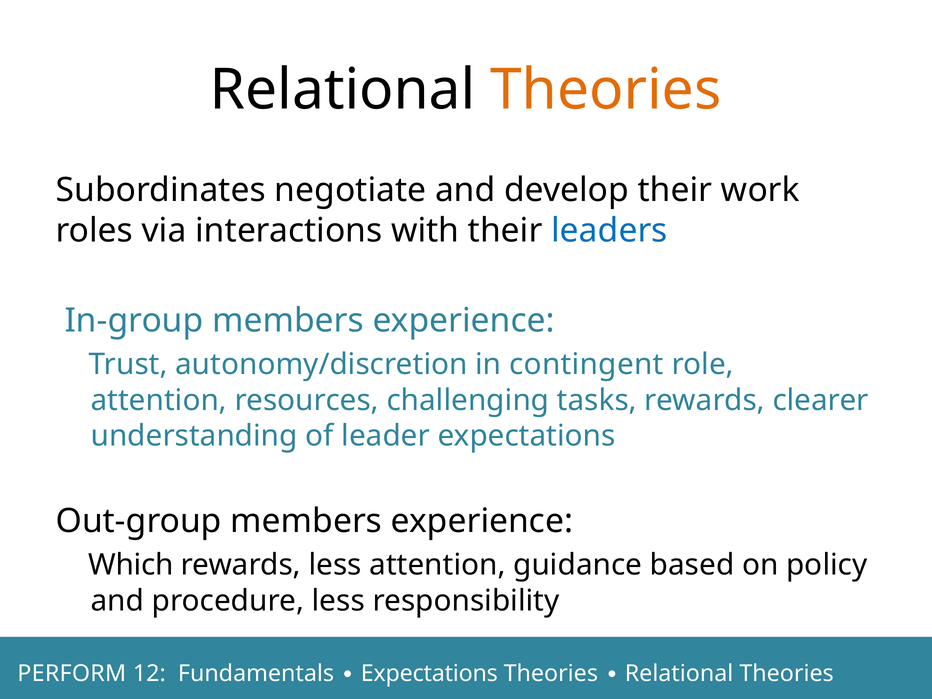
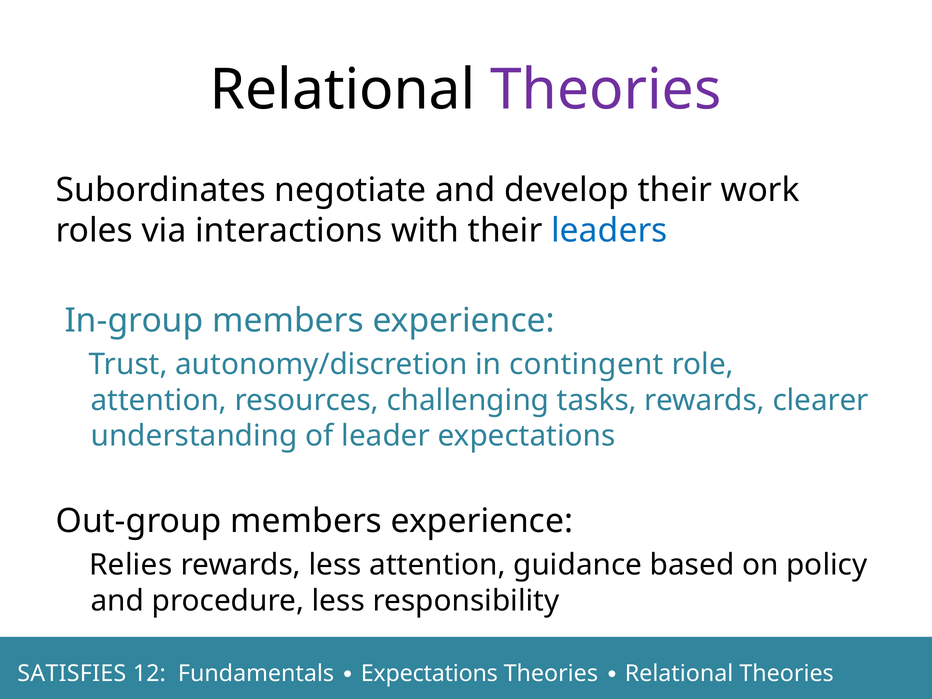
Theories at (606, 90) colour: orange -> purple
Which: Which -> Relies
PERFORM: PERFORM -> SATISFIES
